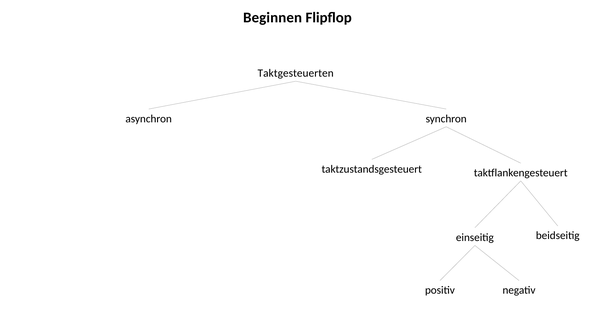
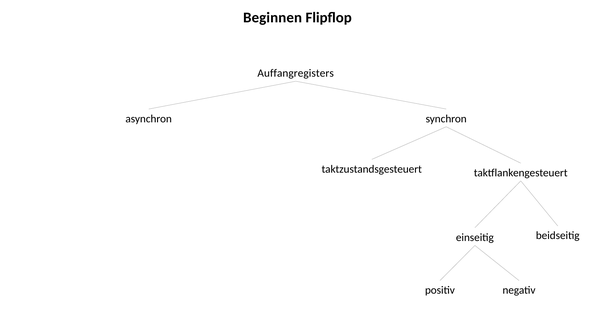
Taktgesteuerten: Taktgesteuerten -> Auffangregisters
